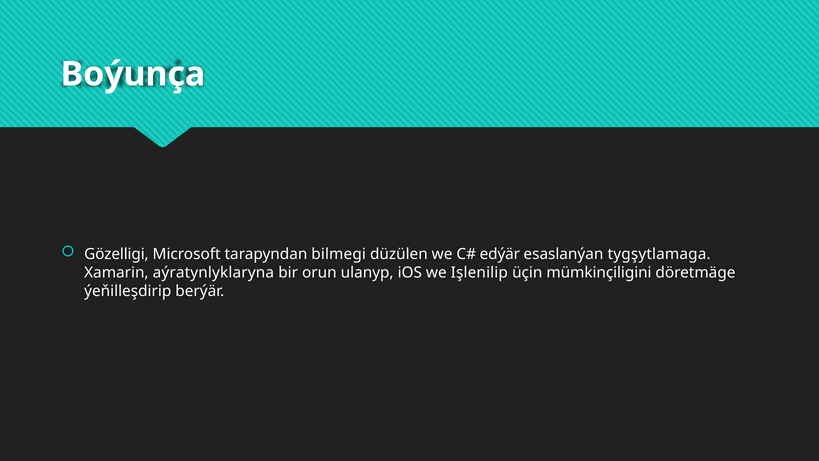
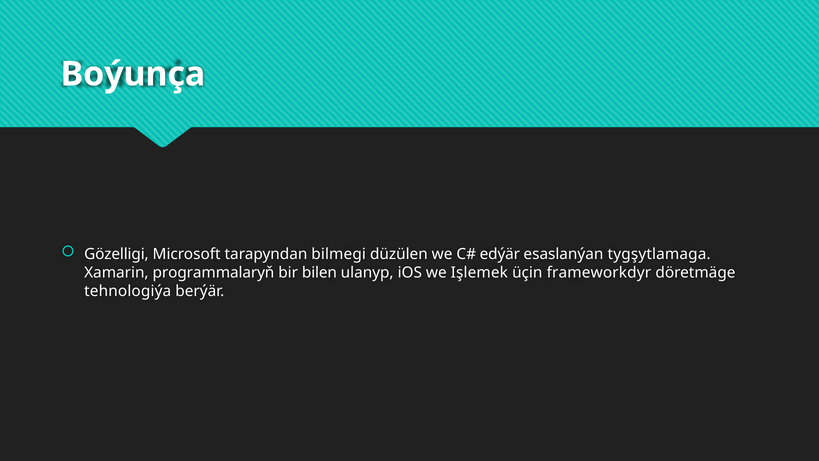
aýratynlyklaryna: aýratynlyklaryna -> programmalaryň
orun: orun -> bilen
Işlenilip: Işlenilip -> Işlemek
mümkinçiligini: mümkinçiligini -> frameworkdyr
ýeňilleşdirip: ýeňilleşdirip -> tehnologiýa
